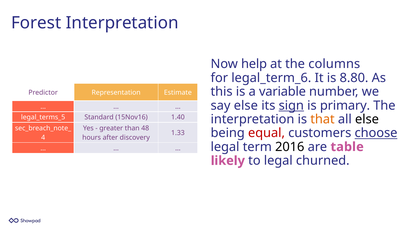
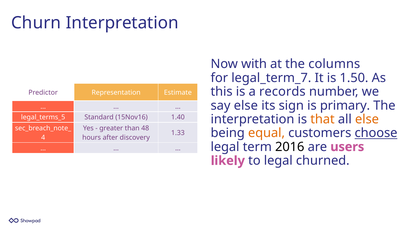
Forest: Forest -> Churn
help: help -> with
legal_term_6: legal_term_6 -> legal_term_7
8.80: 8.80 -> 1.50
variable: variable -> records
sign underline: present -> none
else at (367, 119) colour: black -> orange
equal colour: red -> orange
table: table -> users
